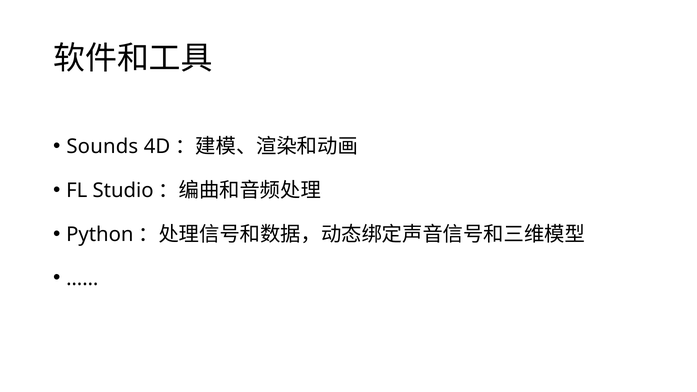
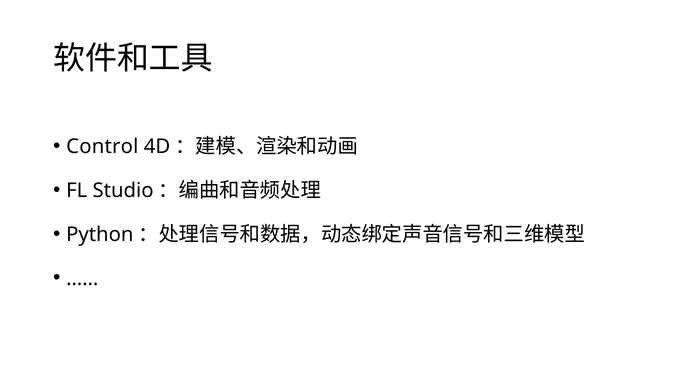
Sounds: Sounds -> Control
